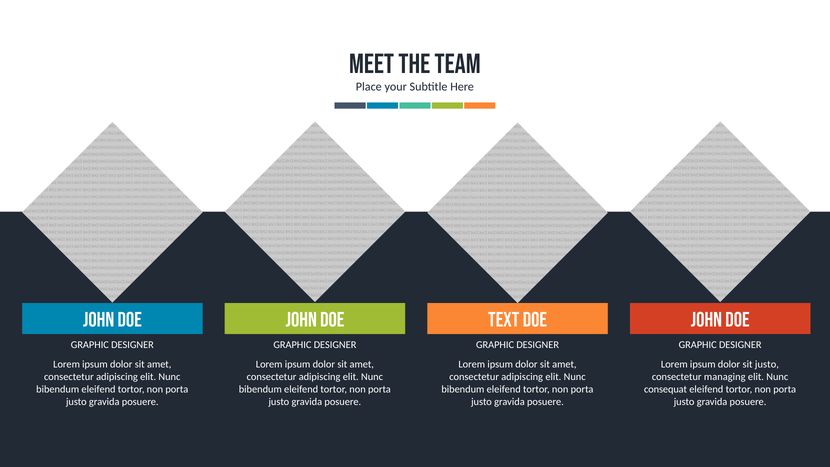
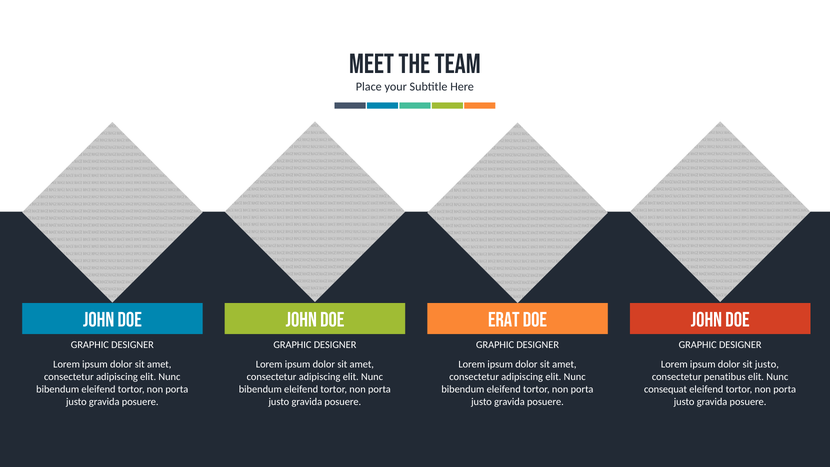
TEXT: TEXT -> ERAT
managing: managing -> penatibus
